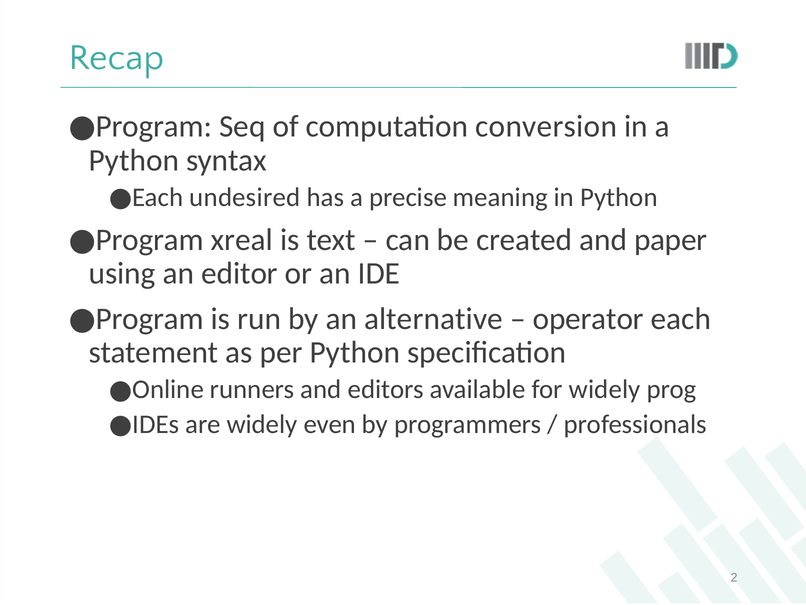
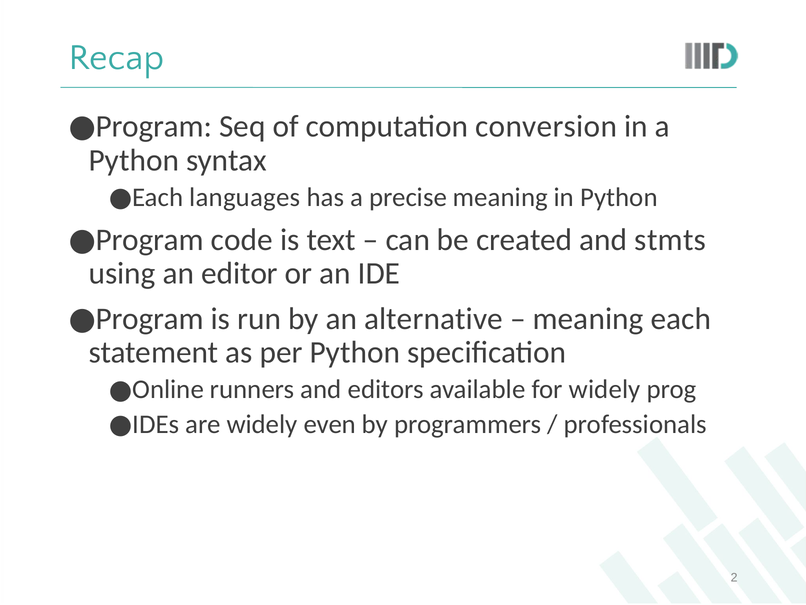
undesired: undesired -> languages
xreal: xreal -> code
paper: paper -> stmts
operator at (588, 318): operator -> meaning
